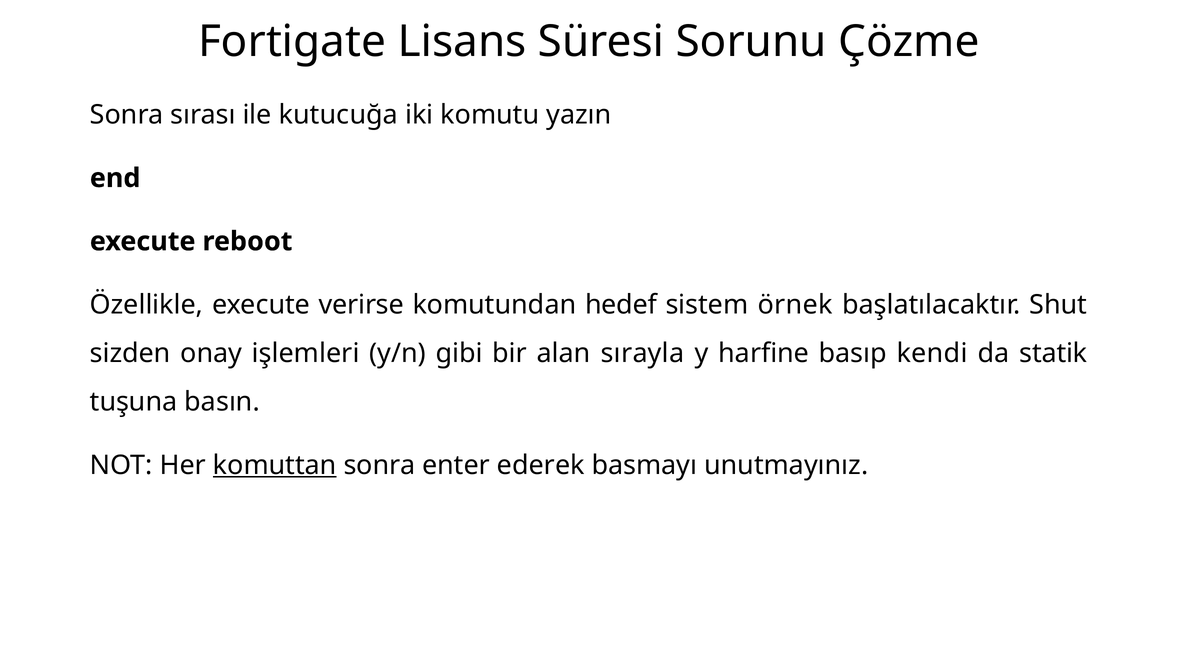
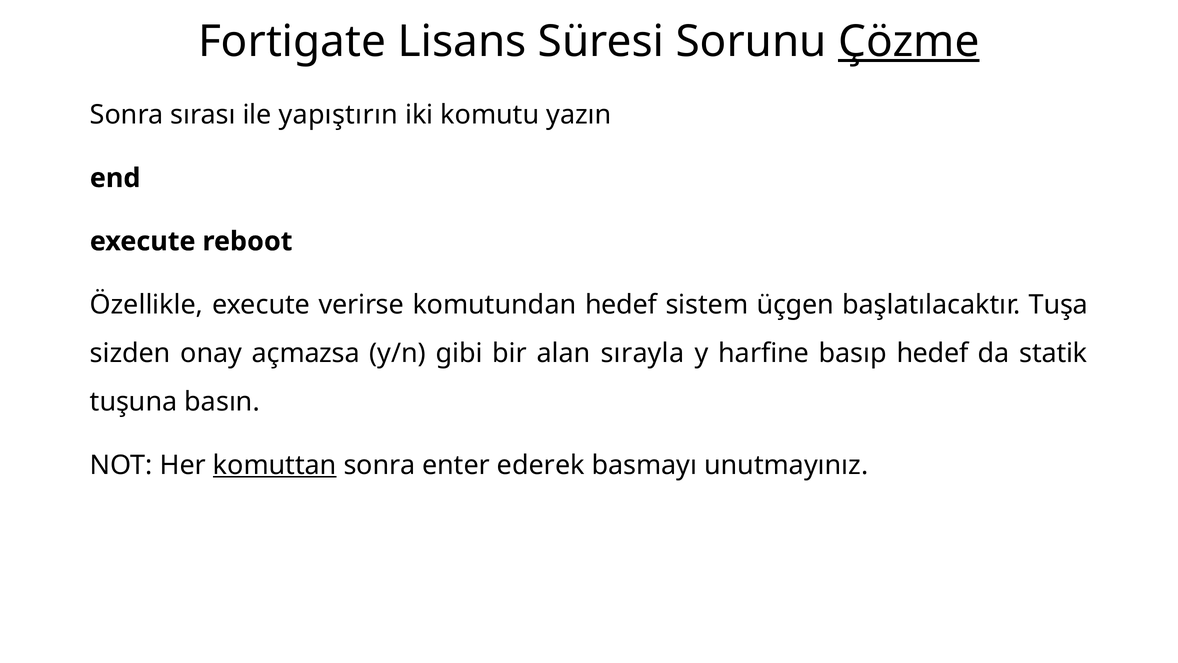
Çözme underline: none -> present
kutucuğa: kutucuğa -> yapıştırın
örnek: örnek -> üçgen
Shut: Shut -> Tuşa
işlemleri: işlemleri -> açmazsa
basıp kendi: kendi -> hedef
